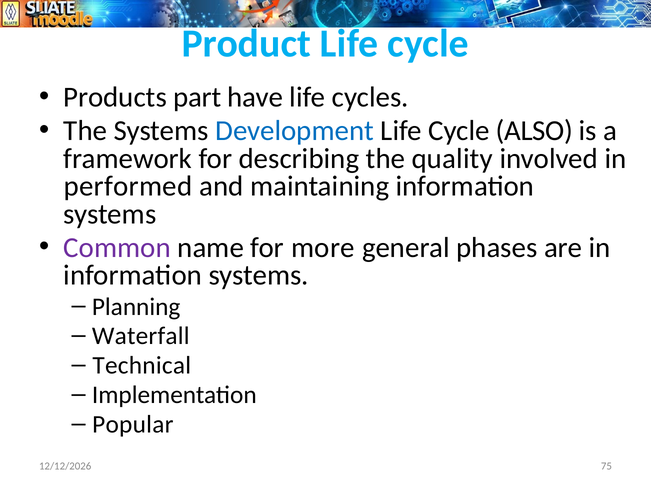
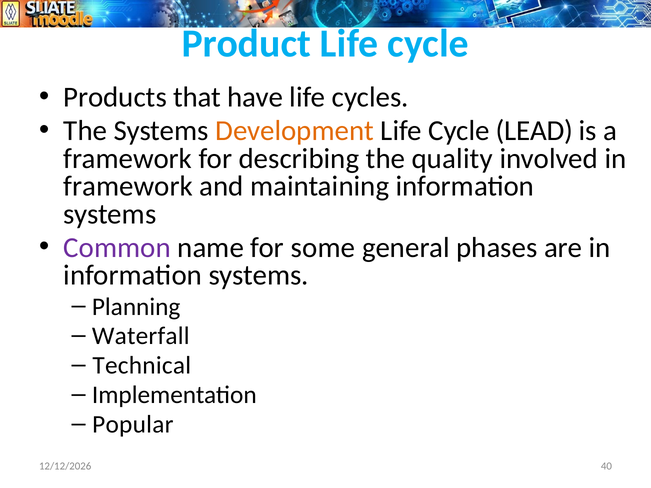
part: part -> that
Development colour: blue -> orange
ALSO: ALSO -> LEAD
performed at (128, 186): performed -> framework
more: more -> some
75: 75 -> 40
